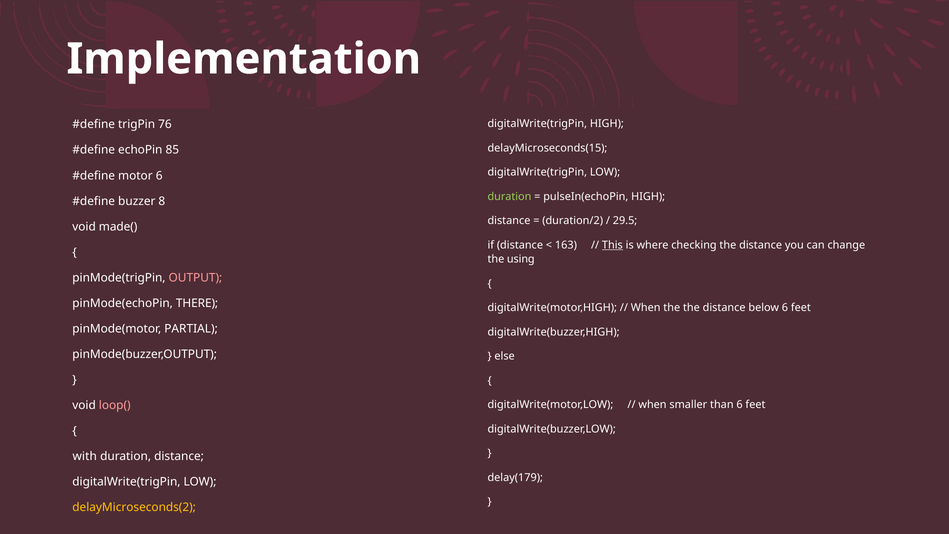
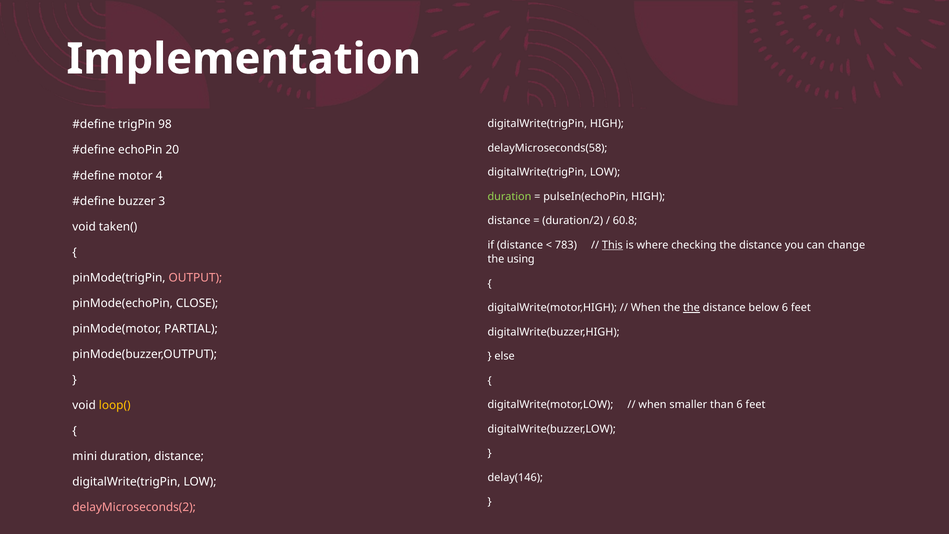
76: 76 -> 98
delayMicroseconds(15: delayMicroseconds(15 -> delayMicroseconds(58
85: 85 -> 20
motor 6: 6 -> 4
8: 8 -> 3
29.5: 29.5 -> 60.8
made(: made( -> taken(
163: 163 -> 783
THERE: THERE -> CLOSE
the at (691, 308) underline: none -> present
loop( colour: pink -> yellow
with: with -> mini
delay(179: delay(179 -> delay(146
delayMicroseconds(2 colour: yellow -> pink
